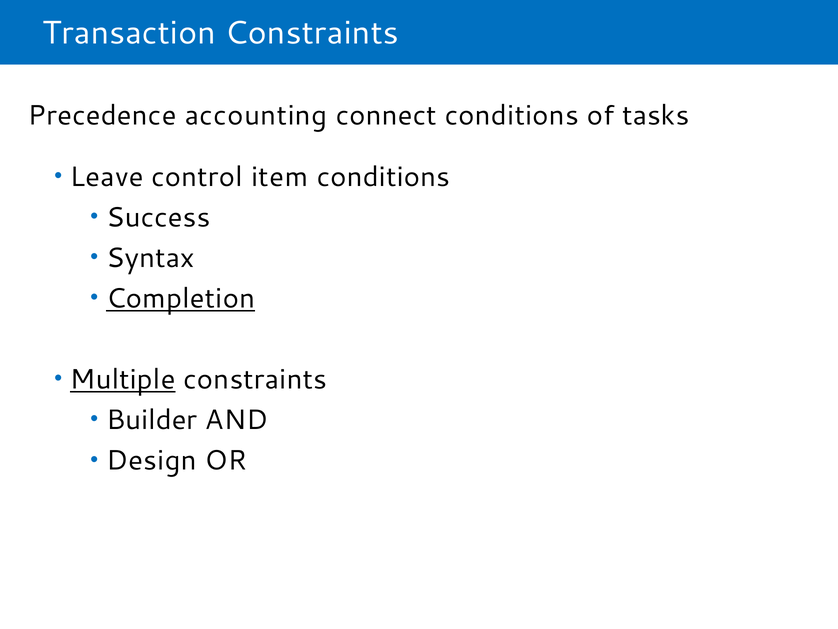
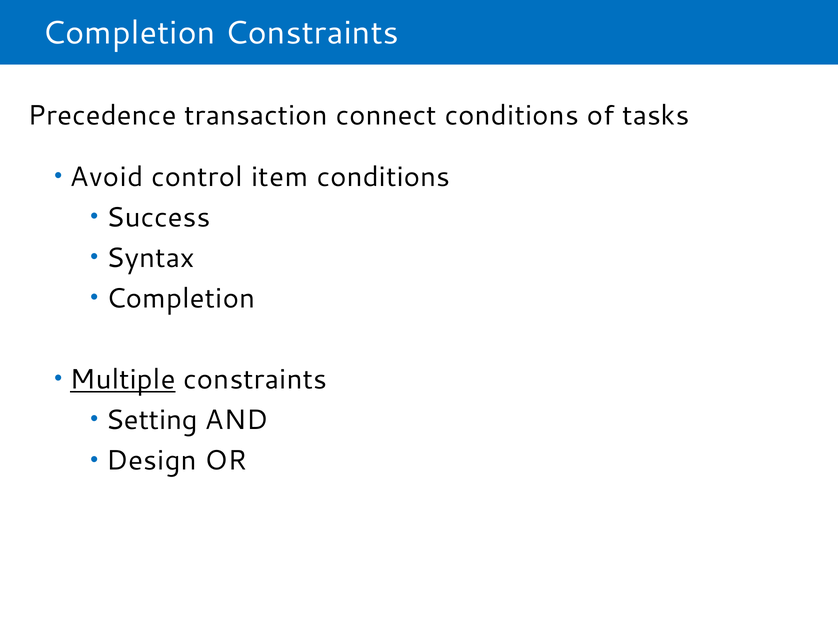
Transaction at (129, 33): Transaction -> Completion
accounting: accounting -> transaction
Leave: Leave -> Avoid
Completion at (181, 298) underline: present -> none
Builder: Builder -> Setting
